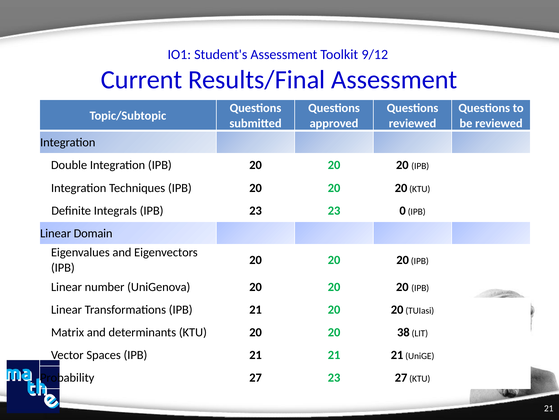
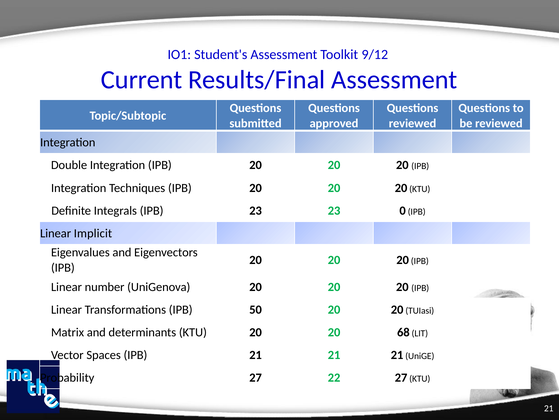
Domain: Domain -> Implicit
Transformations IPB 21: 21 -> 50
38: 38 -> 68
27 23: 23 -> 22
